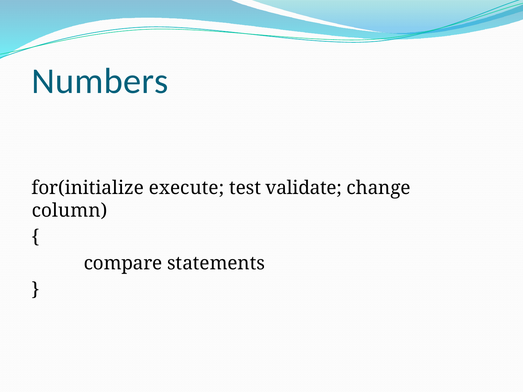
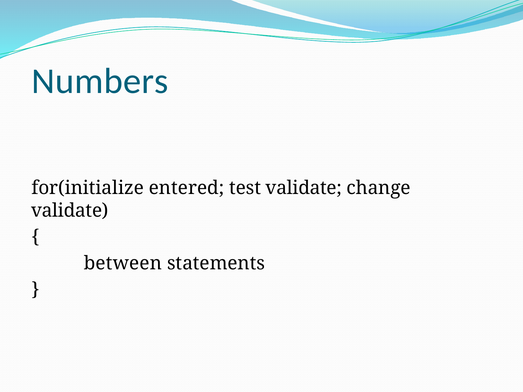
execute: execute -> entered
column at (70, 211): column -> validate
compare: compare -> between
